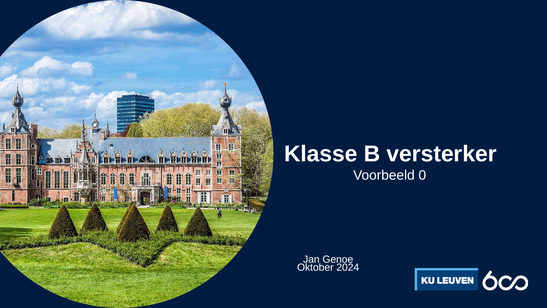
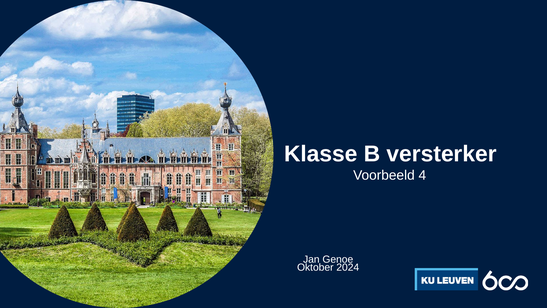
0: 0 -> 4
